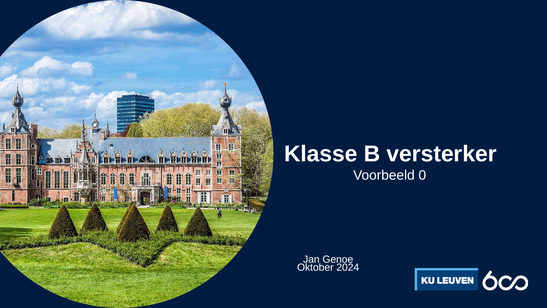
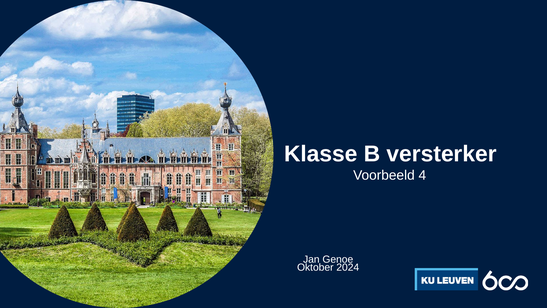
0: 0 -> 4
